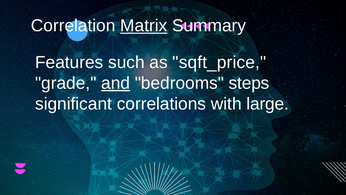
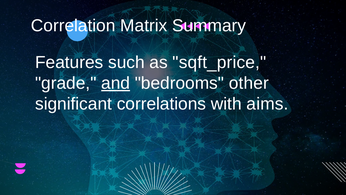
Matrix underline: present -> none
steps: steps -> other
large: large -> aims
